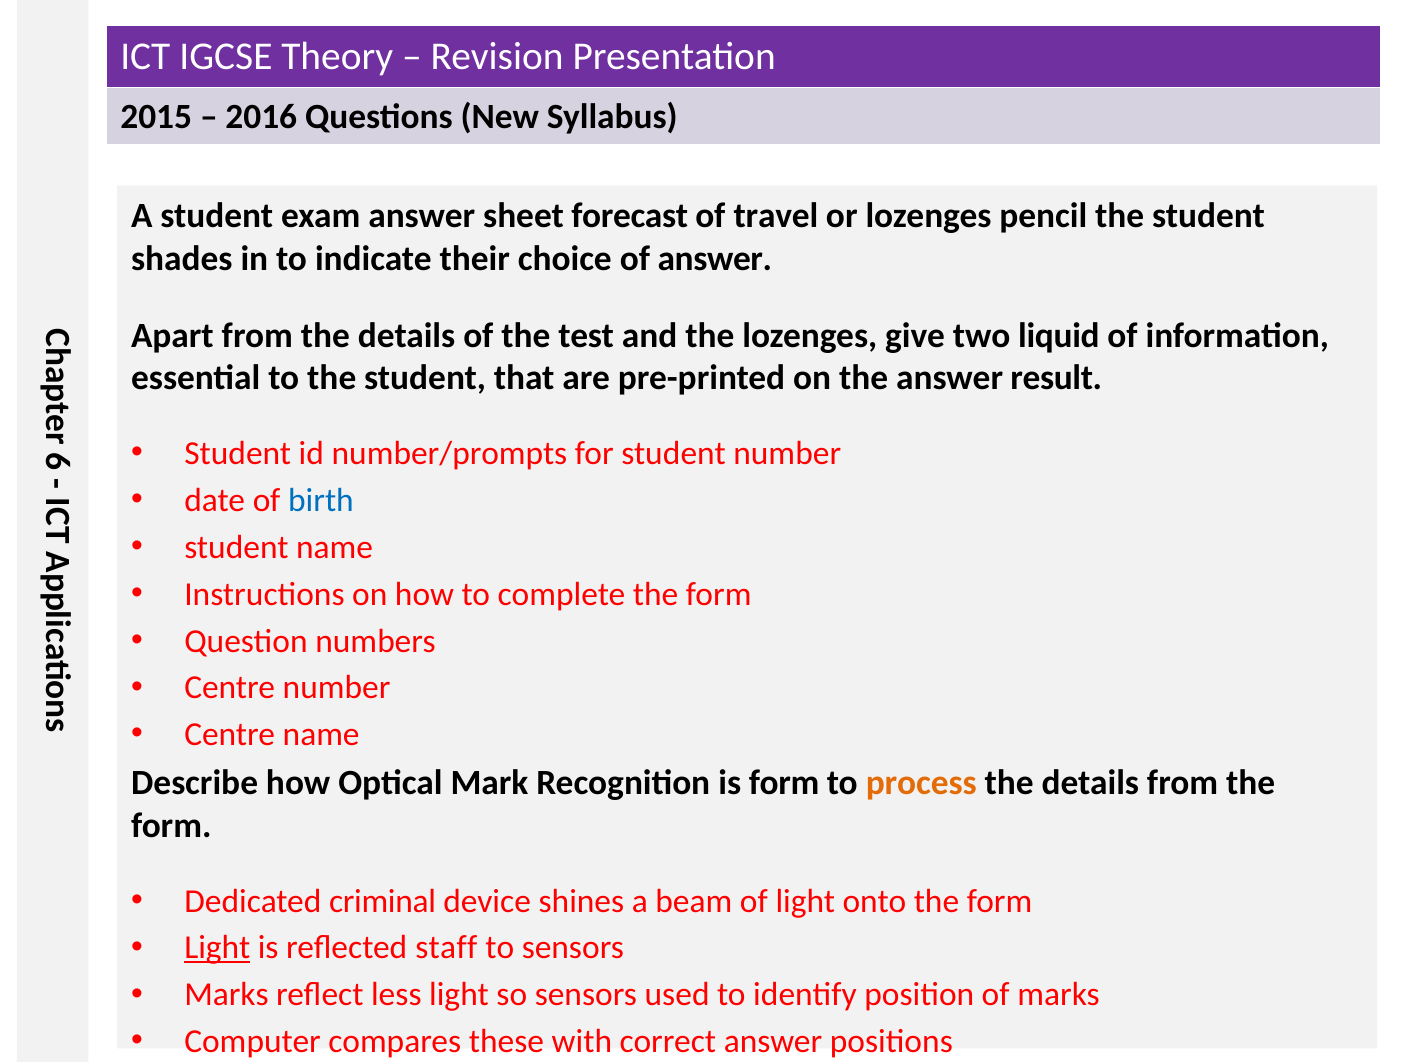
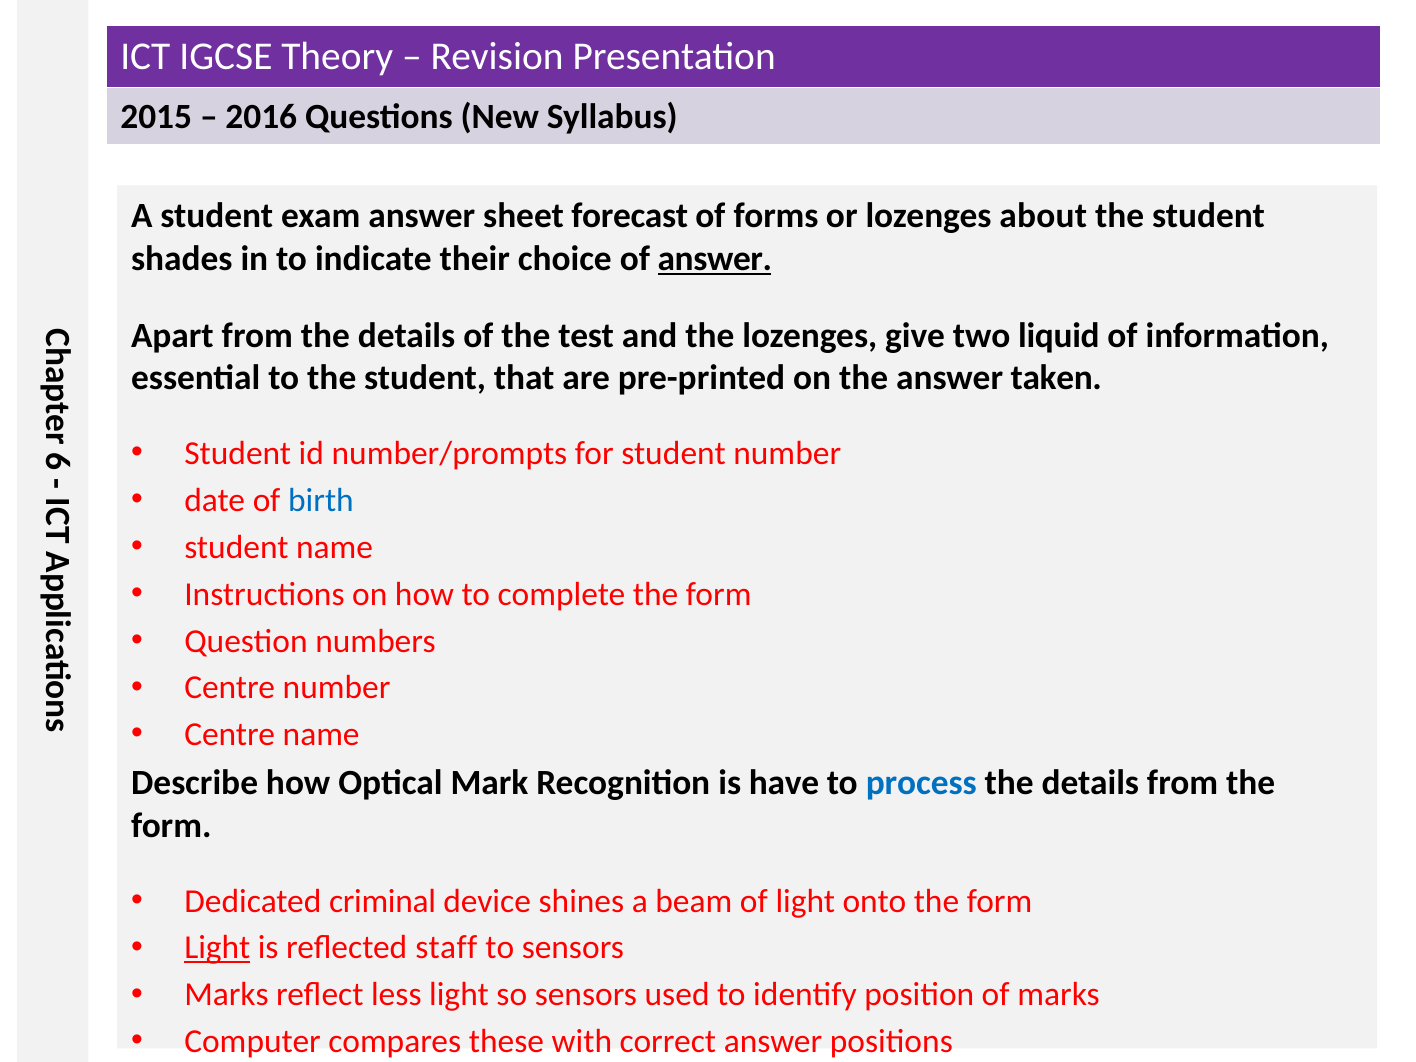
travel: travel -> forms
pencil: pencil -> about
answer at (715, 259) underline: none -> present
result: result -> taken
is form: form -> have
process colour: orange -> blue
